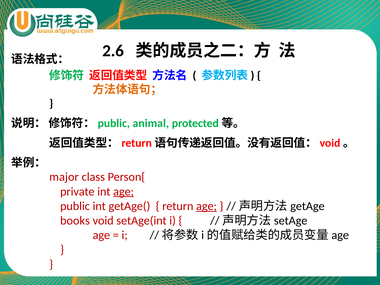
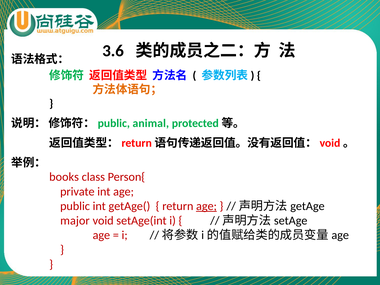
2.6: 2.6 -> 3.6
major: major -> books
age at (124, 192) underline: present -> none
books: books -> major
